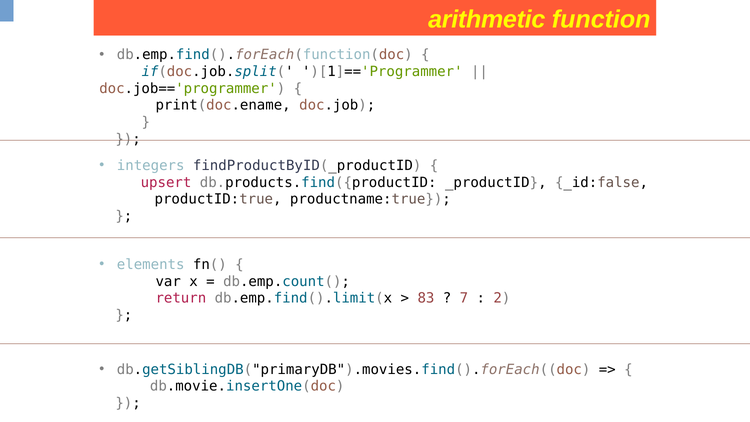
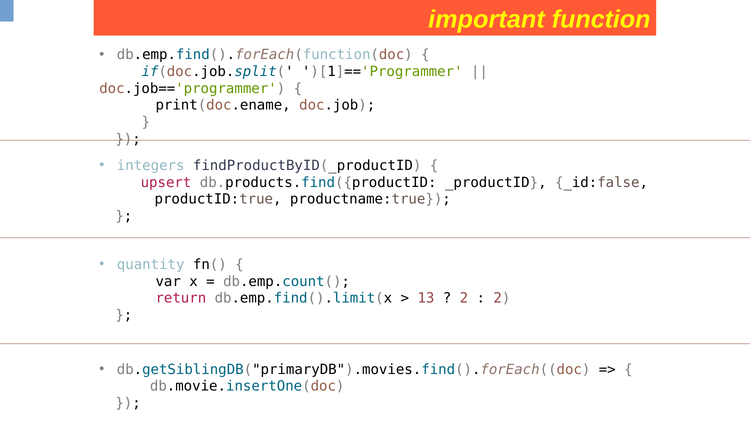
arithmetic: arithmetic -> important
elements: elements -> quantity
83: 83 -> 13
7 at (464, 298): 7 -> 2
